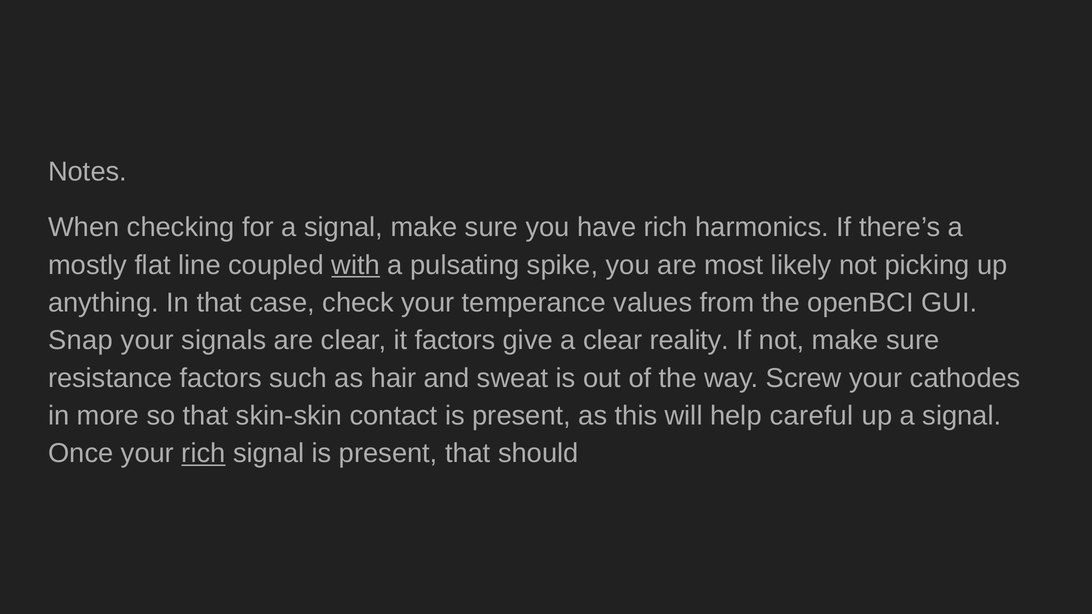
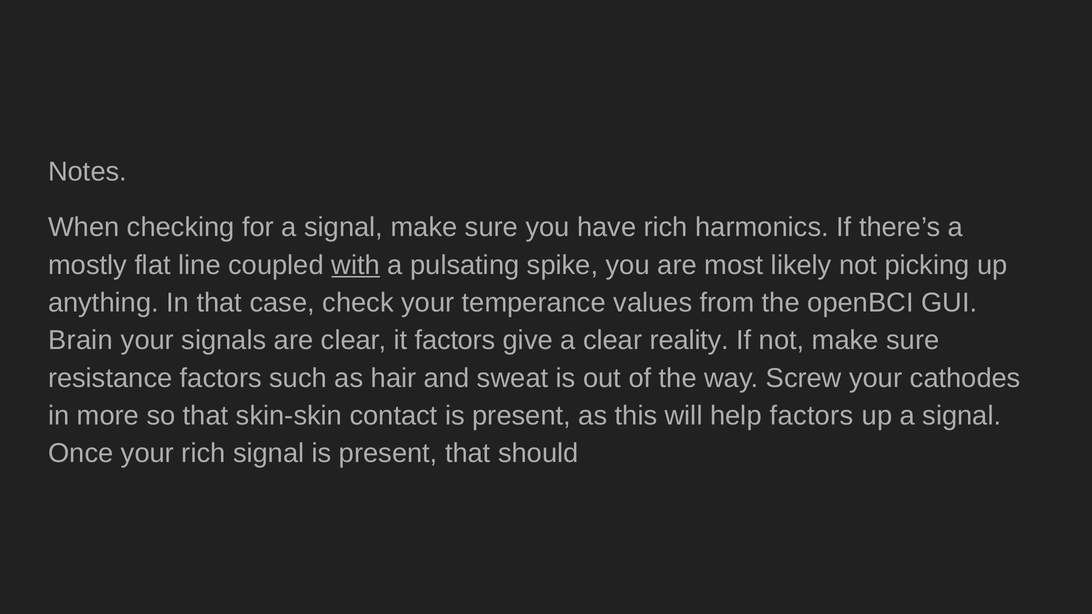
Snap: Snap -> Brain
help careful: careful -> factors
rich at (203, 454) underline: present -> none
